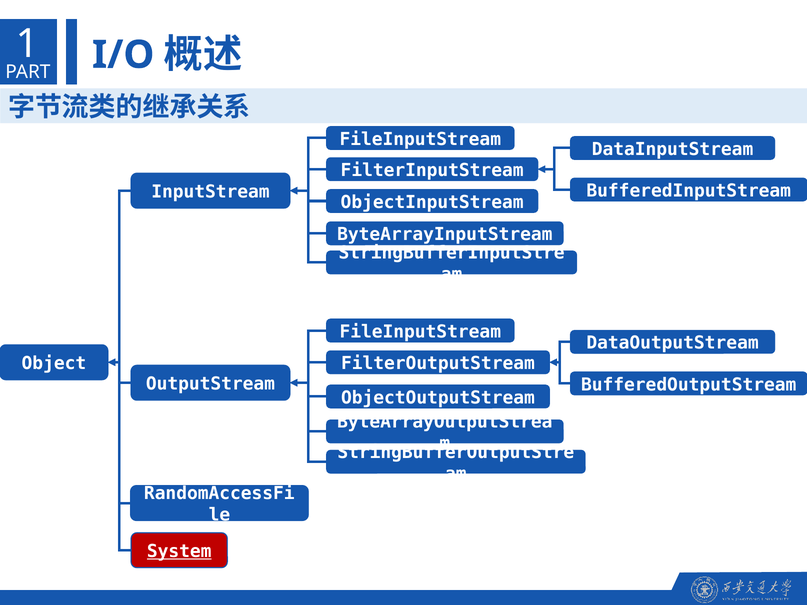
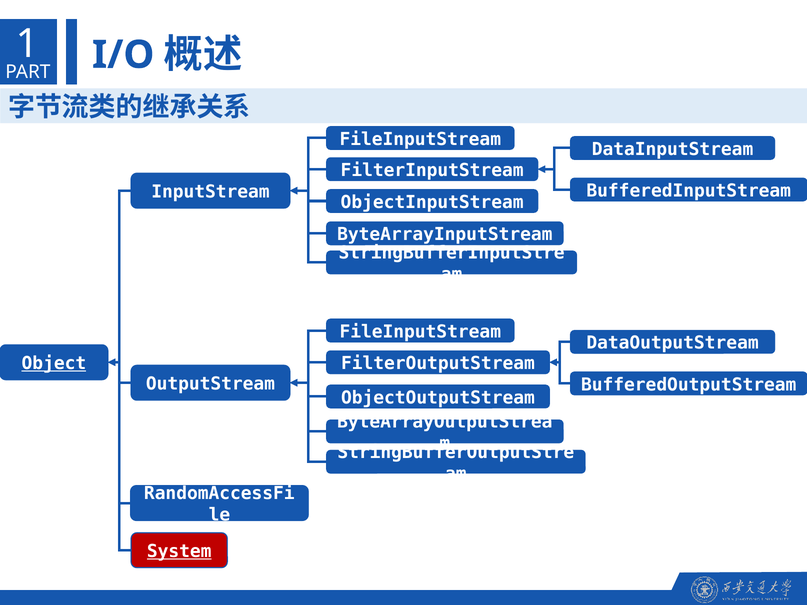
Object underline: none -> present
